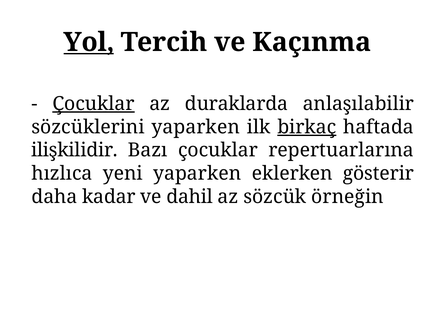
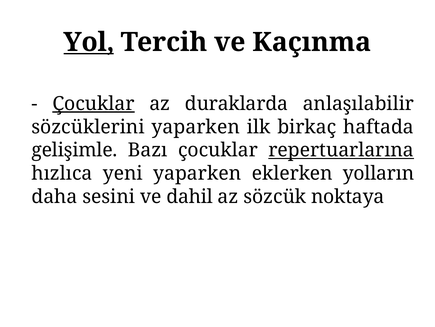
birkaç underline: present -> none
ilişkilidir: ilişkilidir -> gelişimle
repertuarlarına underline: none -> present
gösterir: gösterir -> yolların
kadar: kadar -> sesini
örneğin: örneğin -> noktaya
